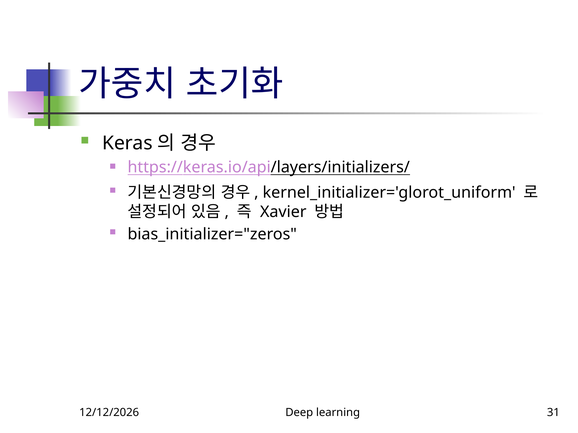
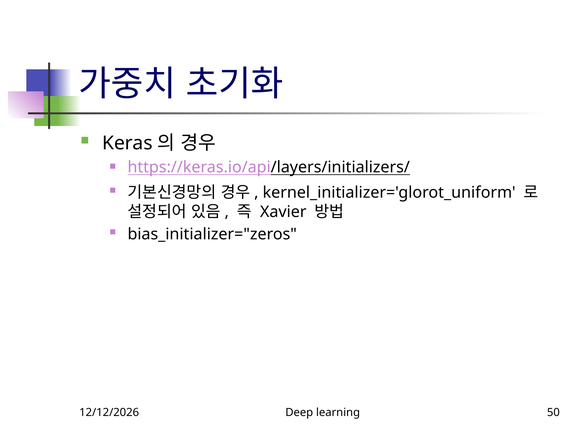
31: 31 -> 50
